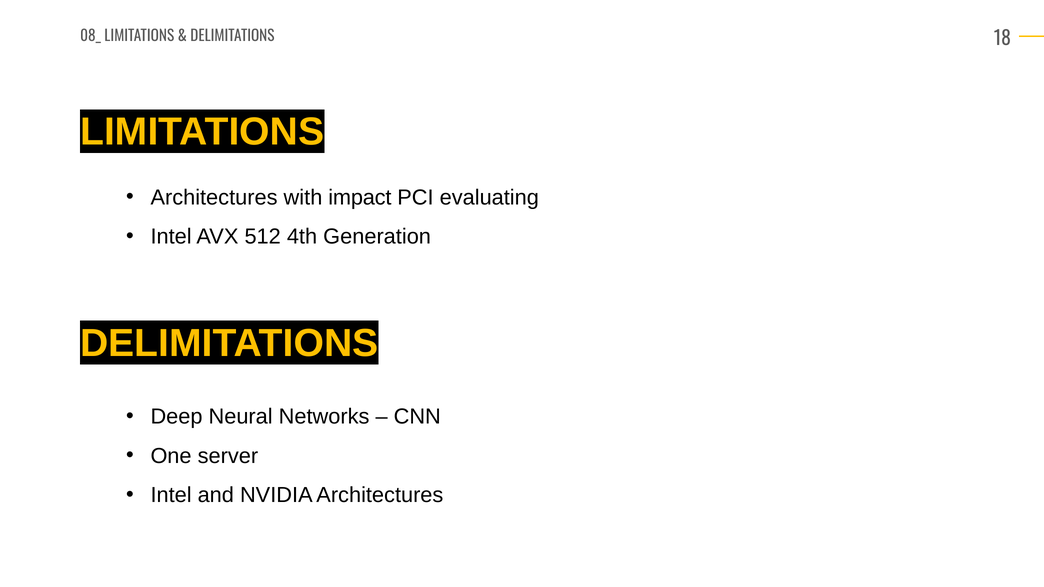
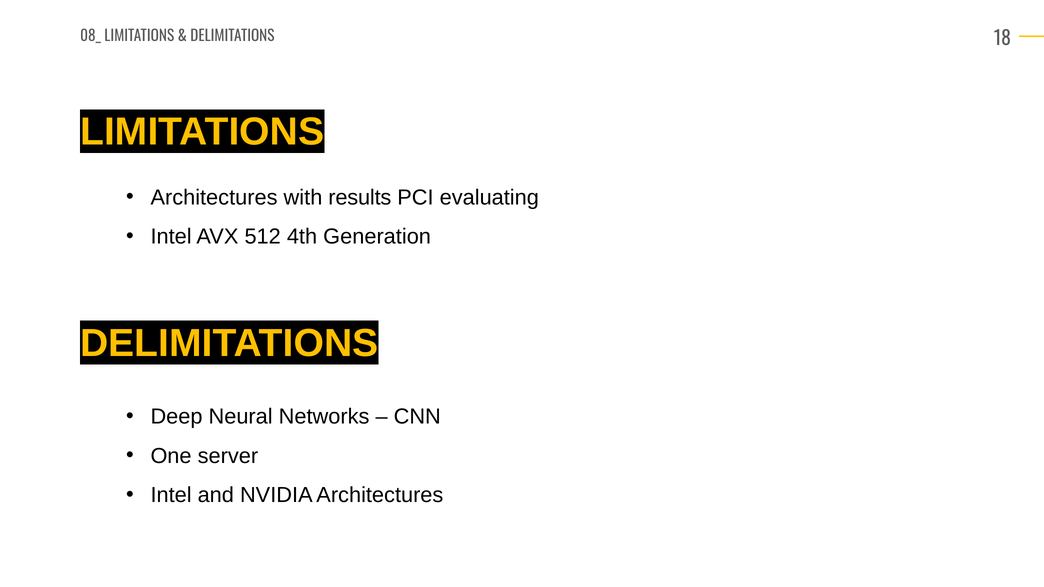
impact: impact -> results
